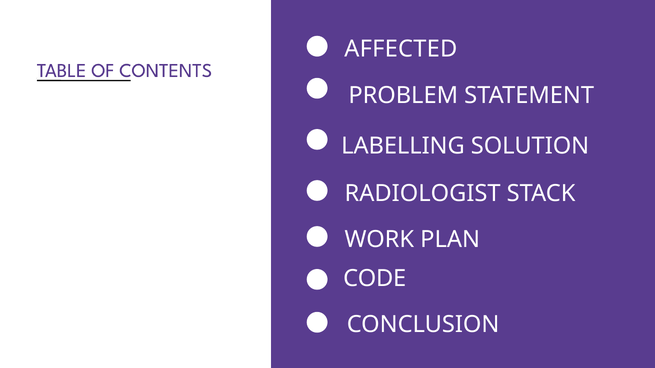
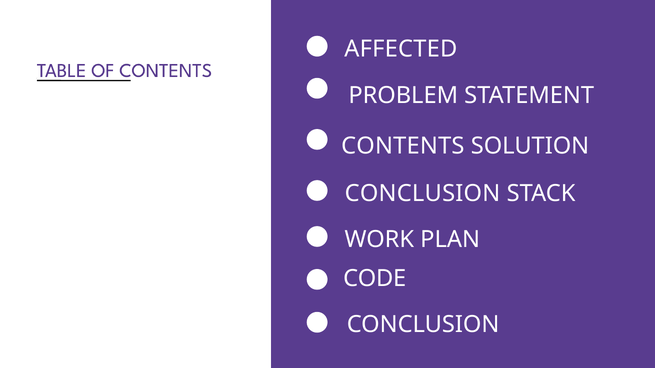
LABELLING at (403, 146): LABELLING -> CONTENTS
RADIOLOGIST at (423, 194): RADIOLOGIST -> CONCLUSION
